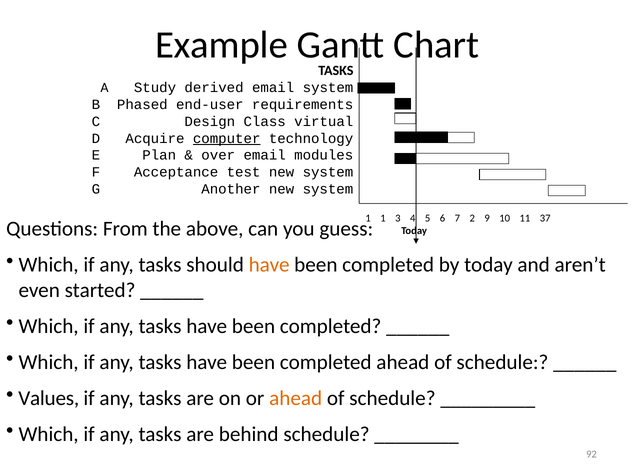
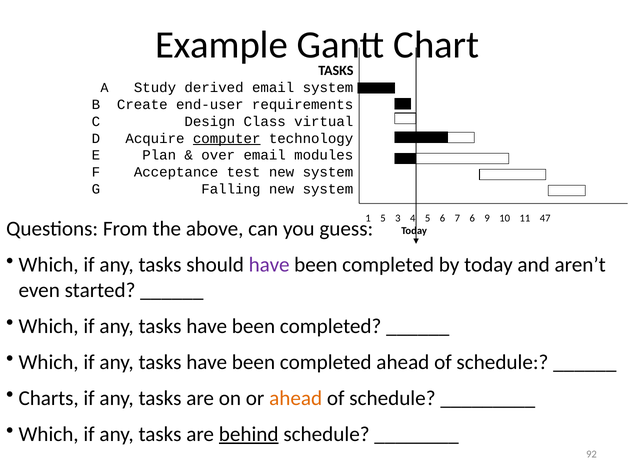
Phased: Phased -> Create
Another: Another -> Falling
1 at (383, 218): 1 -> 5
7 2: 2 -> 6
37: 37 -> 47
have at (269, 265) colour: orange -> purple
Values: Values -> Charts
behind underline: none -> present
